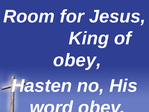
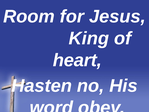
obey at (77, 60): obey -> heart
